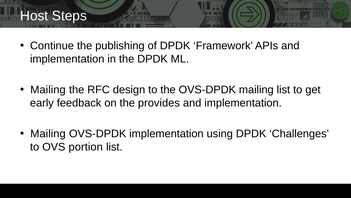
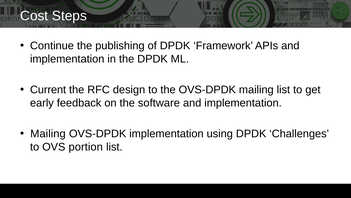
Host: Host -> Cost
Mailing at (48, 89): Mailing -> Current
provides: provides -> software
